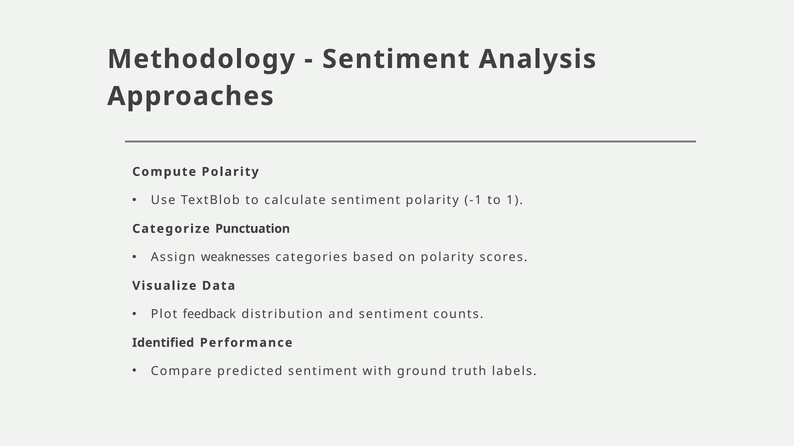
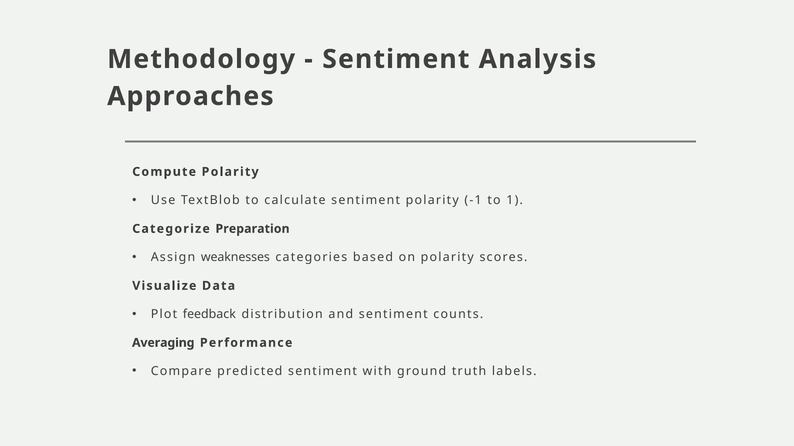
Punctuation: Punctuation -> Preparation
Identified: Identified -> Averaging
